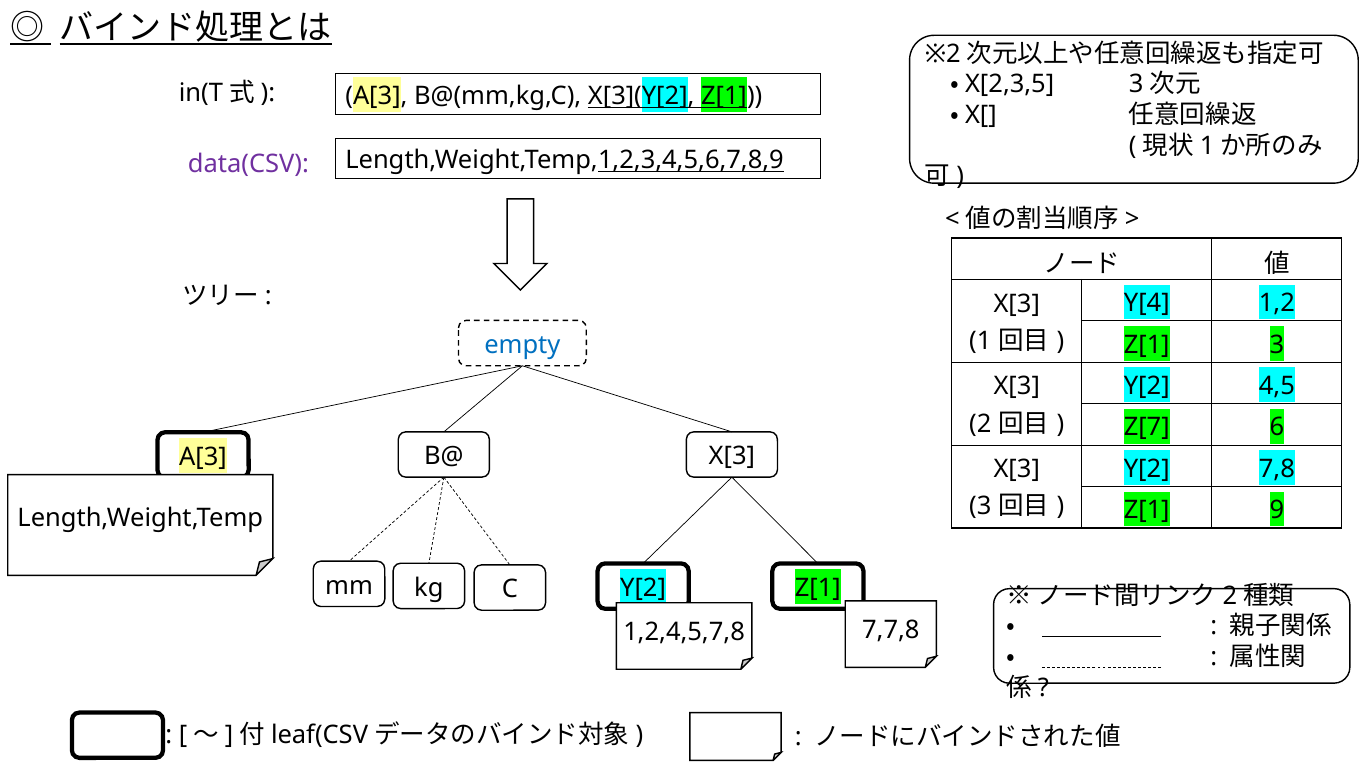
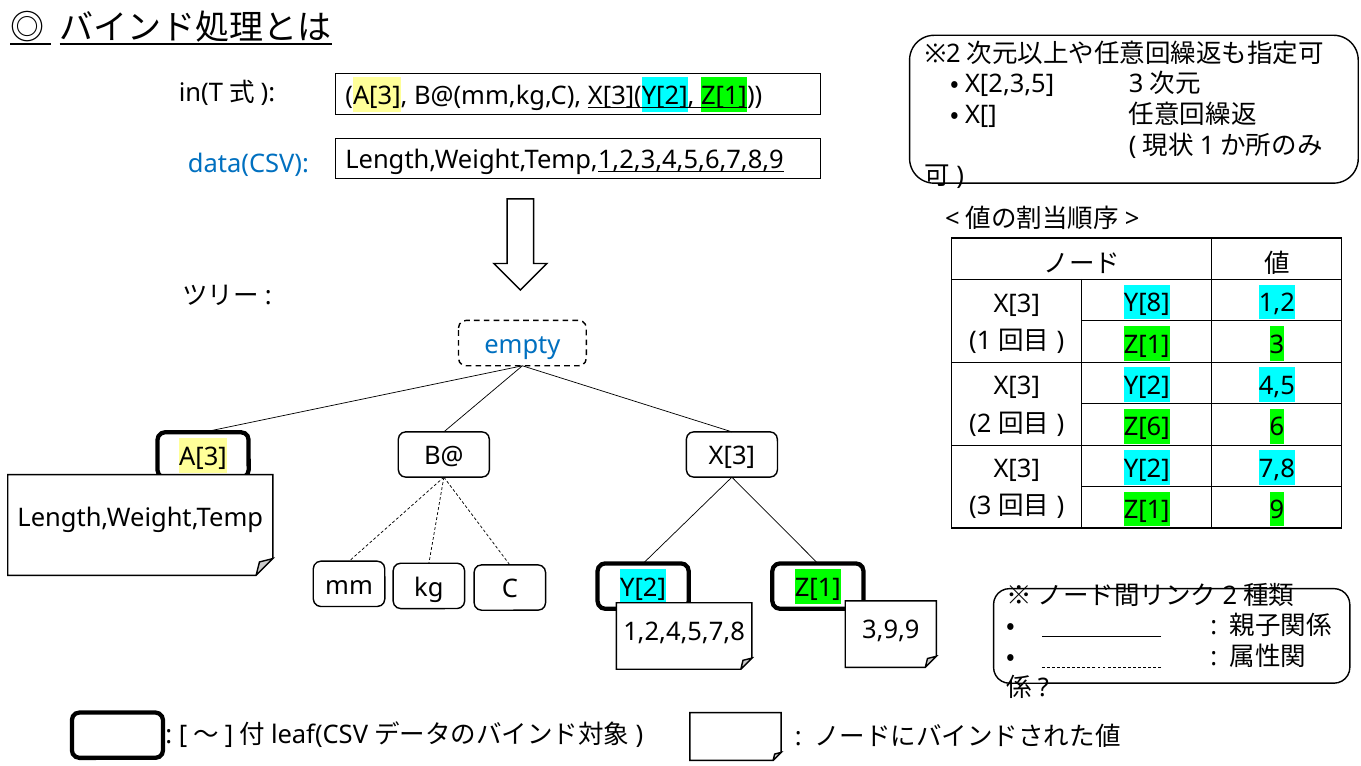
data(CSV colour: purple -> blue
Y[4: Y[4 -> Y[8
Z[7: Z[7 -> Z[6
7,7,8: 7,7,8 -> 3,9,9
